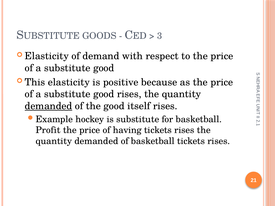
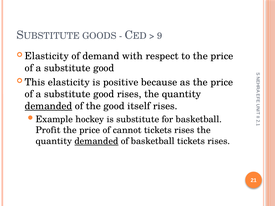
3: 3 -> 9
having: having -> cannot
demanded at (96, 141) underline: none -> present
